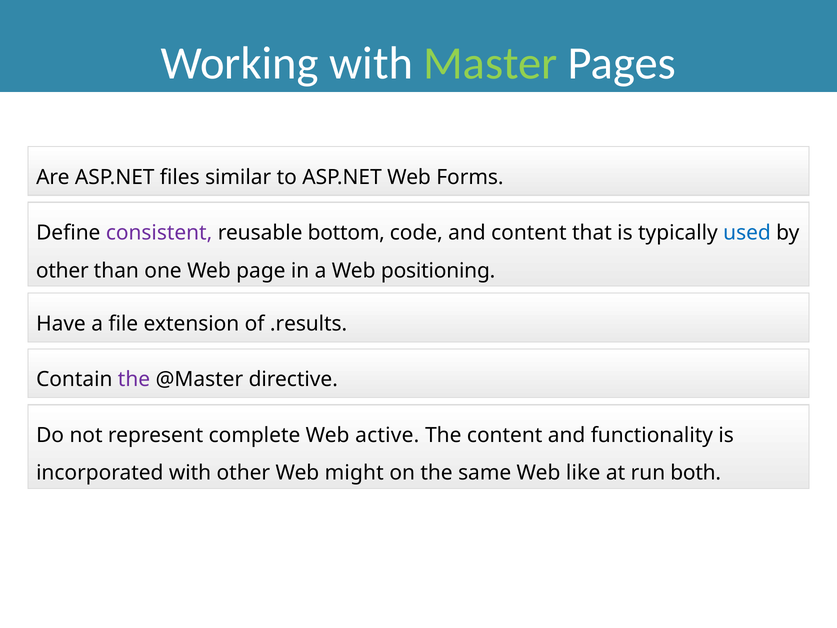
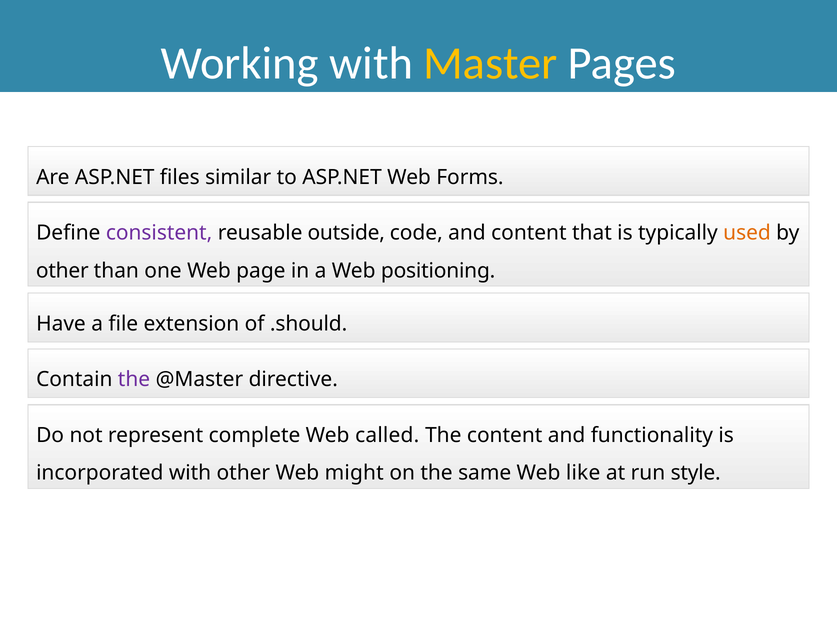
Master colour: light green -> yellow
bottom: bottom -> outside
used colour: blue -> orange
.results: .results -> .should
active: active -> called
both: both -> style
